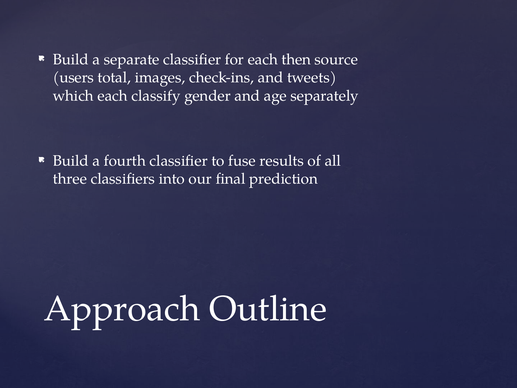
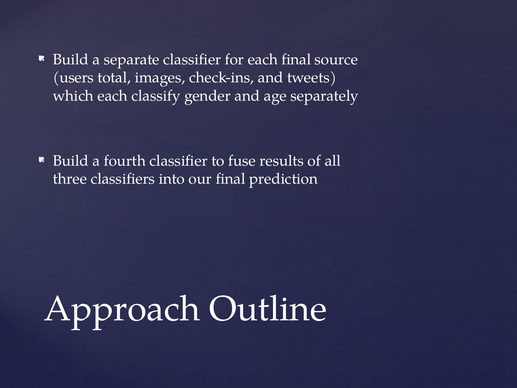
each then: then -> final
